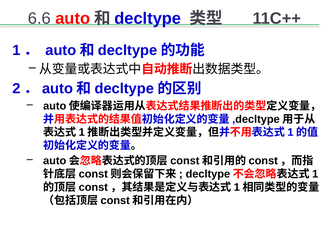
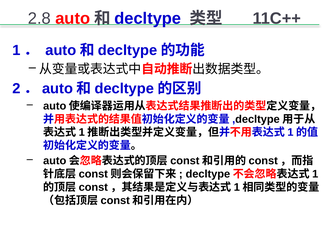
6.6: 6.6 -> 2.8
